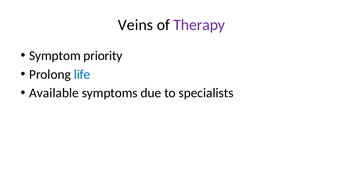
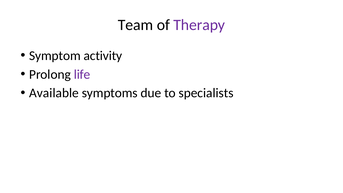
Veins: Veins -> Team
priority: priority -> activity
life colour: blue -> purple
